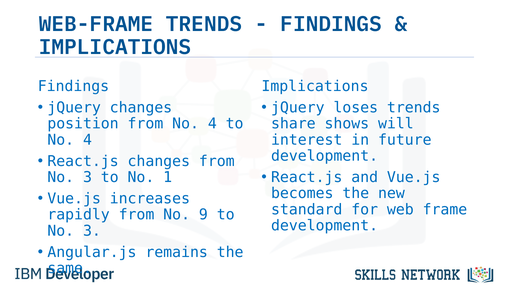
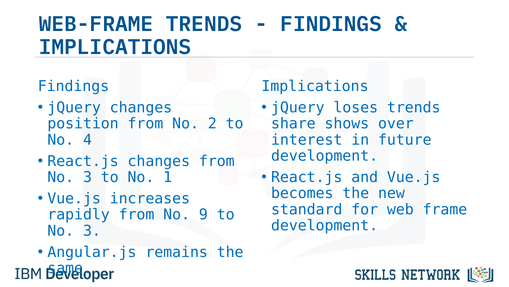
from No 4: 4 -> 2
will: will -> over
